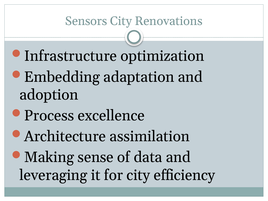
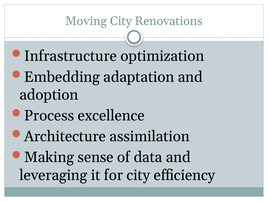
Sensors: Sensors -> Moving
